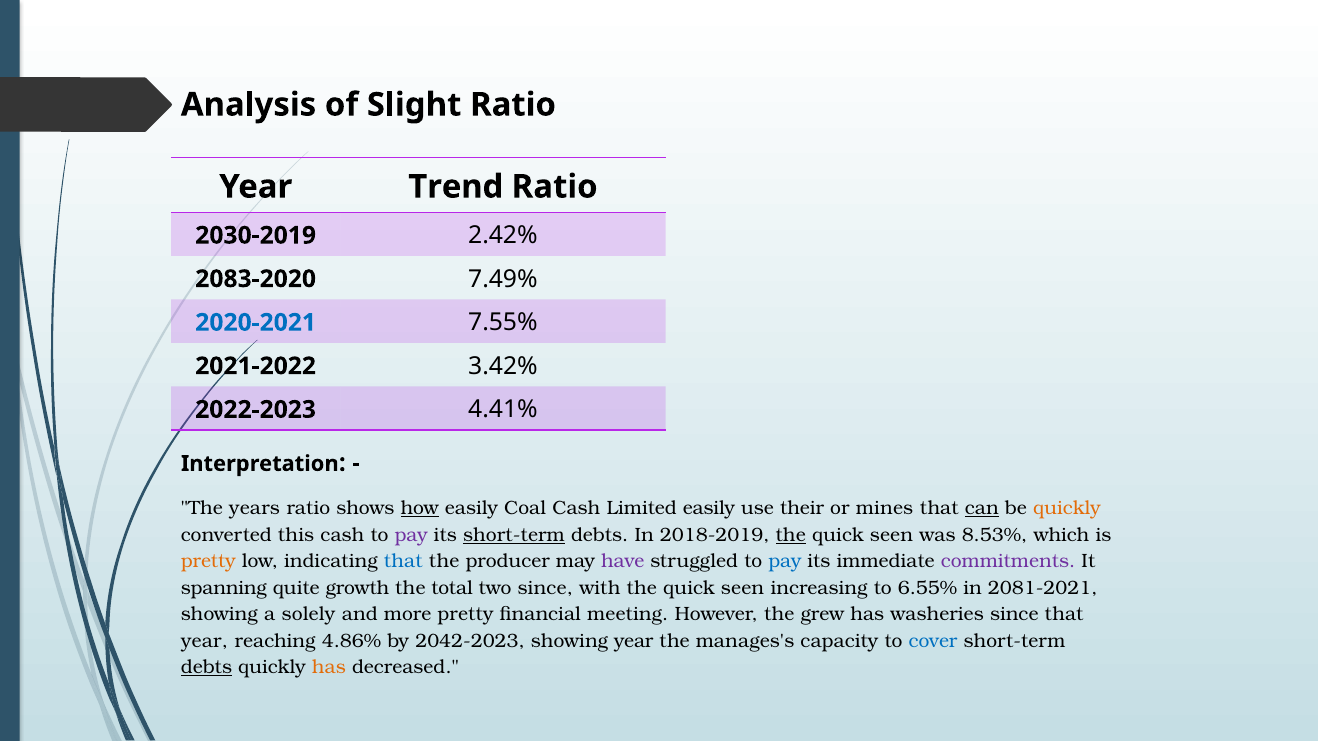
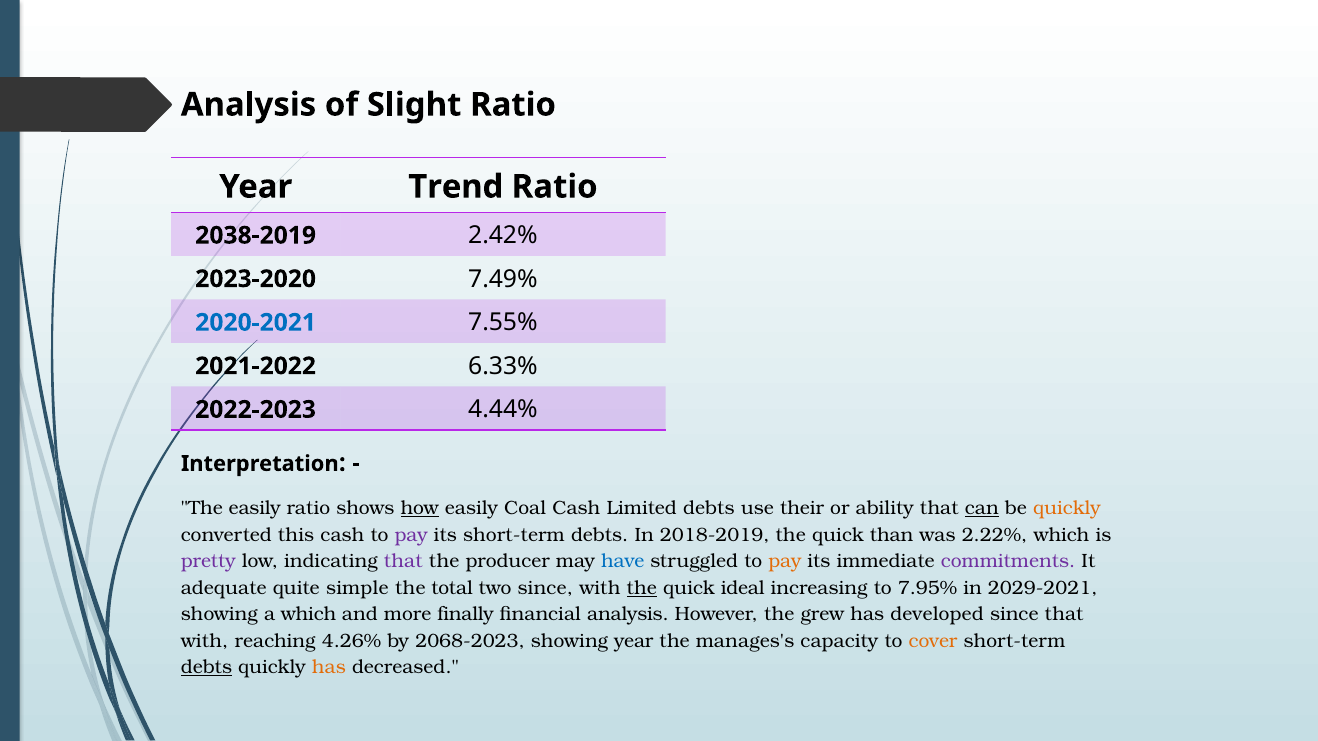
2030-2019: 2030-2019 -> 2038-2019
2083-2020: 2083-2020 -> 2023-2020
3.42%: 3.42% -> 6.33%
4.41%: 4.41% -> 4.44%
The years: years -> easily
Limited easily: easily -> debts
mines: mines -> ability
short-term at (514, 535) underline: present -> none
the at (791, 535) underline: present -> none
seen at (891, 535): seen -> than
8.53%: 8.53% -> 2.22%
pretty at (208, 562) colour: orange -> purple
that at (403, 562) colour: blue -> purple
have colour: purple -> blue
pay at (785, 562) colour: blue -> orange
spanning: spanning -> adequate
growth: growth -> simple
the at (642, 588) underline: none -> present
seen at (743, 588): seen -> ideal
6.55%: 6.55% -> 7.95%
2081-2021: 2081-2021 -> 2029-2021
a solely: solely -> which
more pretty: pretty -> finally
financial meeting: meeting -> analysis
washeries: washeries -> developed
year at (205, 641): year -> with
4.86%: 4.86% -> 4.26%
2042-2023: 2042-2023 -> 2068-2023
cover colour: blue -> orange
